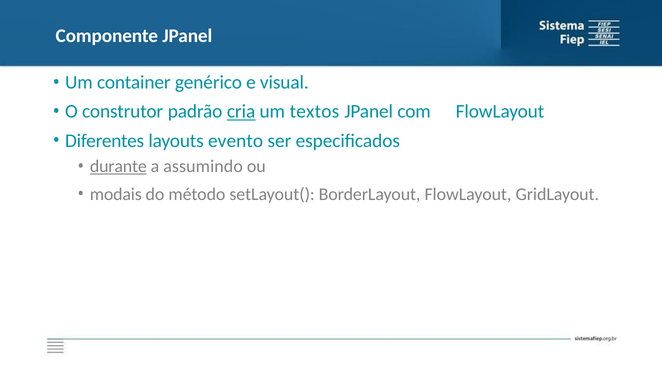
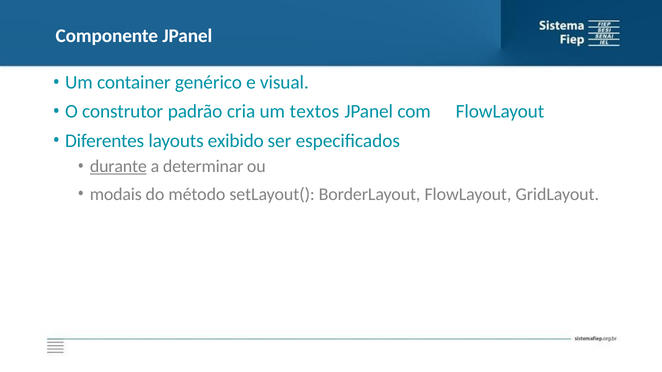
cria underline: present -> none
evento: evento -> exibido
assumindo: assumindo -> determinar
